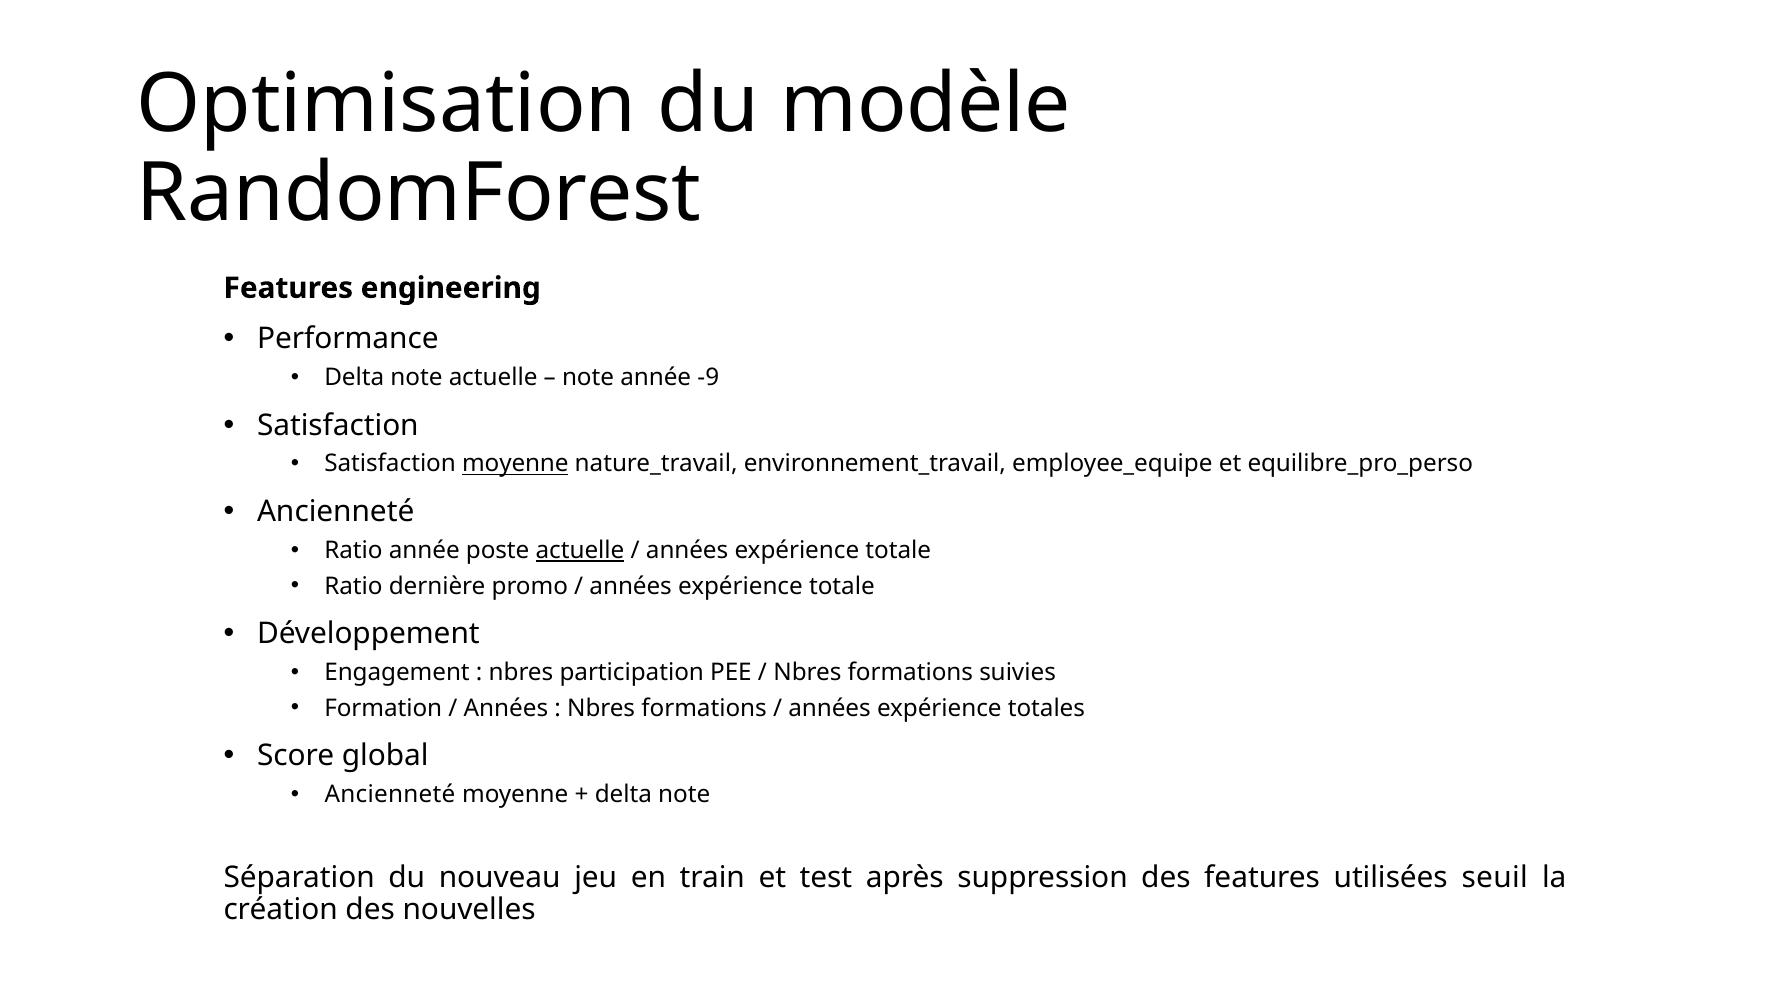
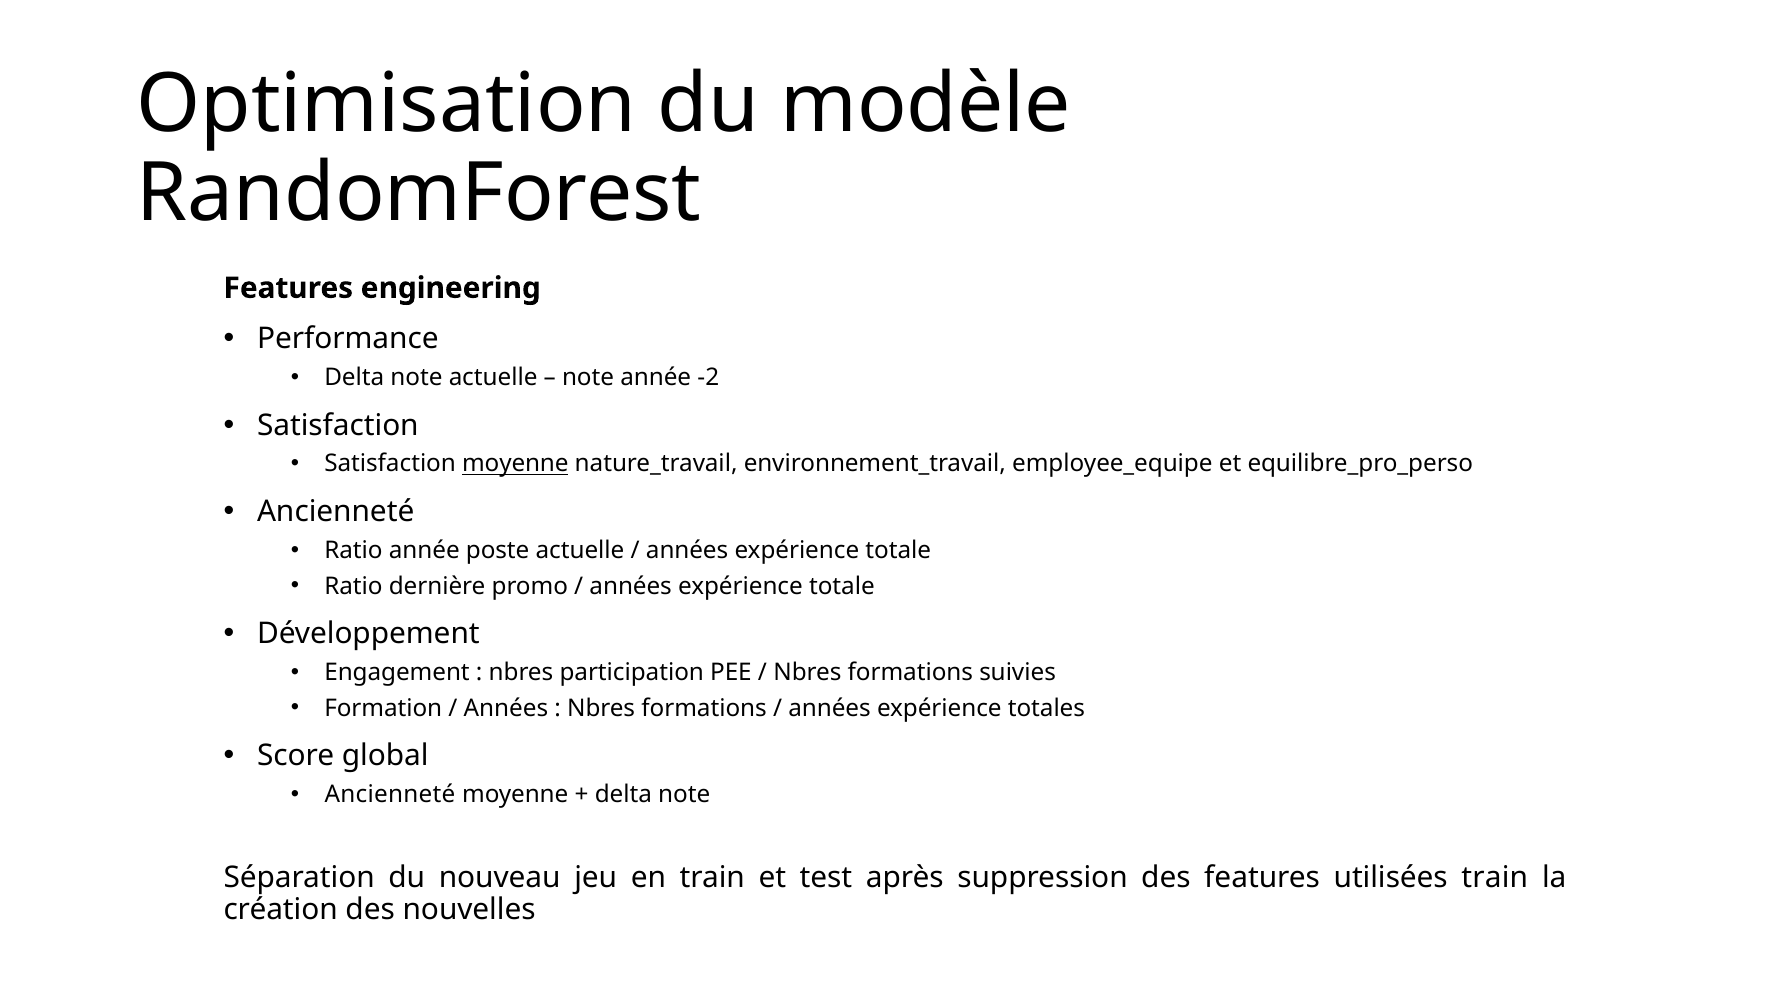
-9: -9 -> -2
actuelle at (580, 550) underline: present -> none
utilisées seuil: seuil -> train
